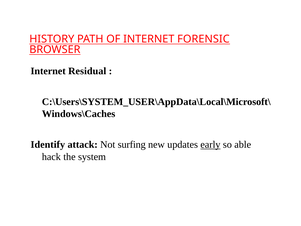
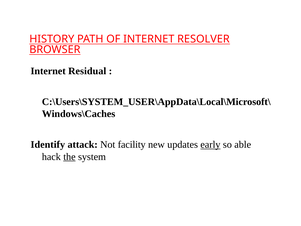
FORENSIC: FORENSIC -> RESOLVER
surfing: surfing -> facility
the underline: none -> present
